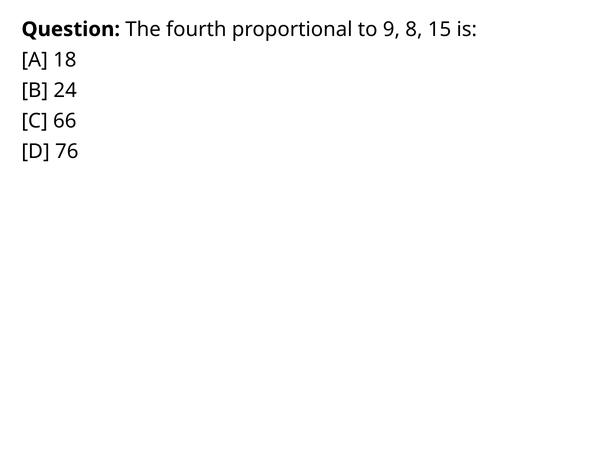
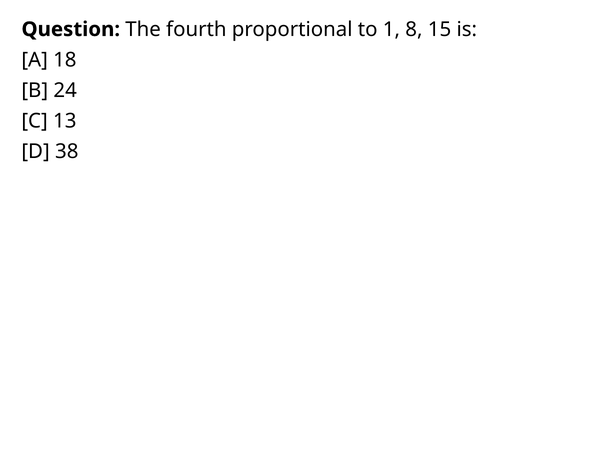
9: 9 -> 1
66: 66 -> 13
76: 76 -> 38
